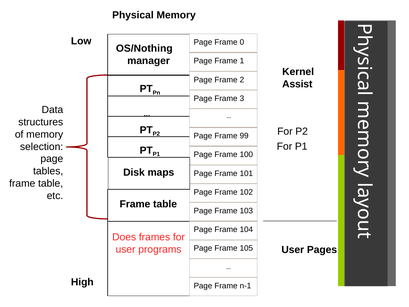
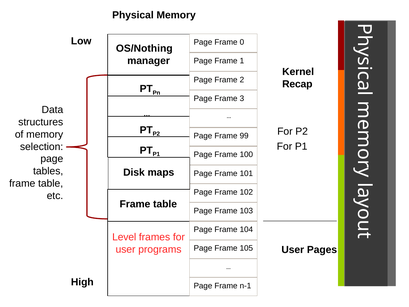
Assist: Assist -> Recap
Does: Does -> Level
